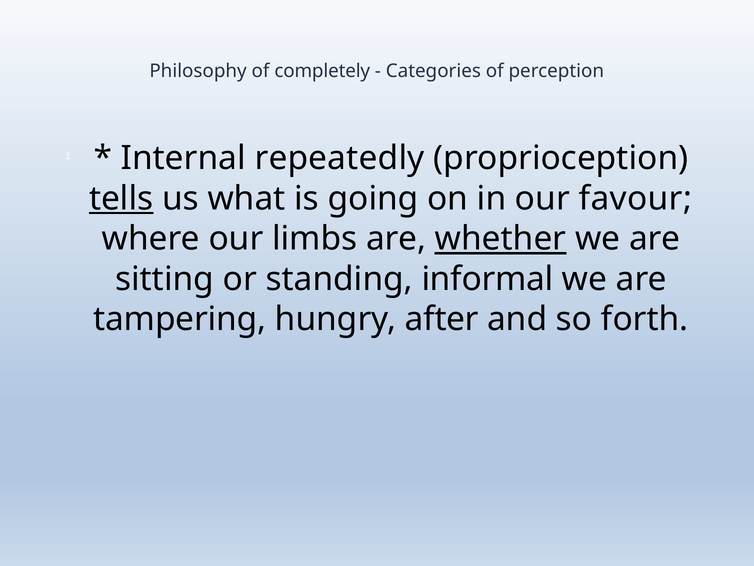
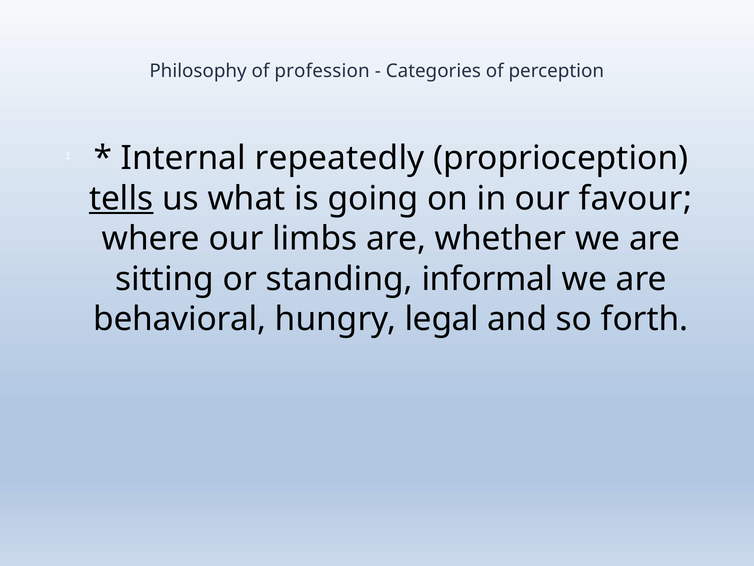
completely: completely -> profession
whether underline: present -> none
tampering: tampering -> behavioral
after: after -> legal
